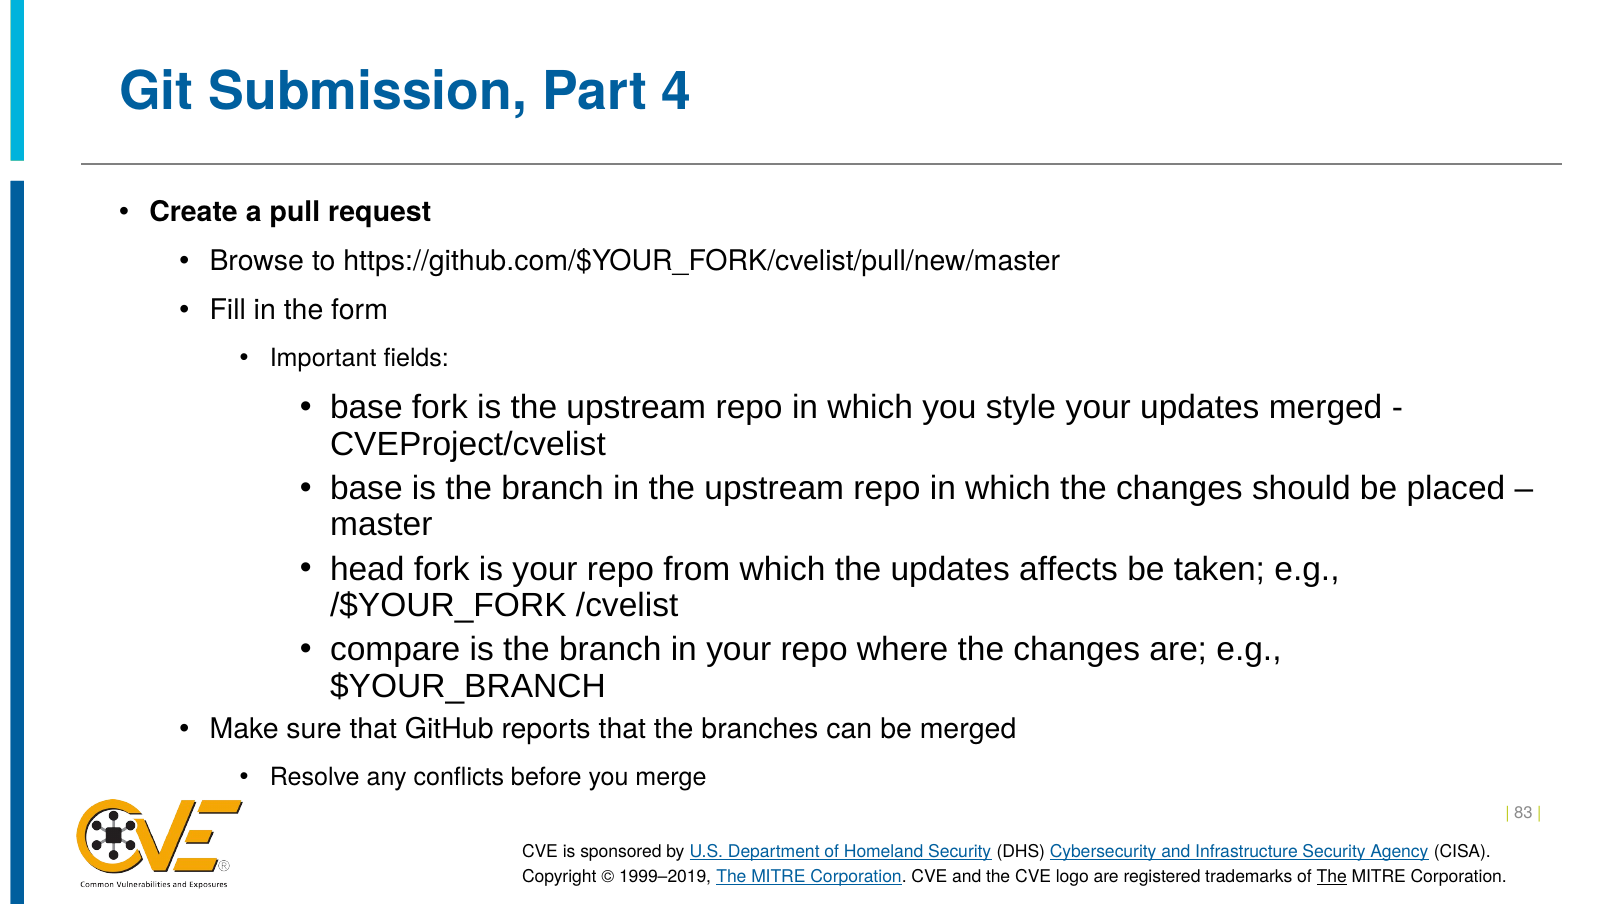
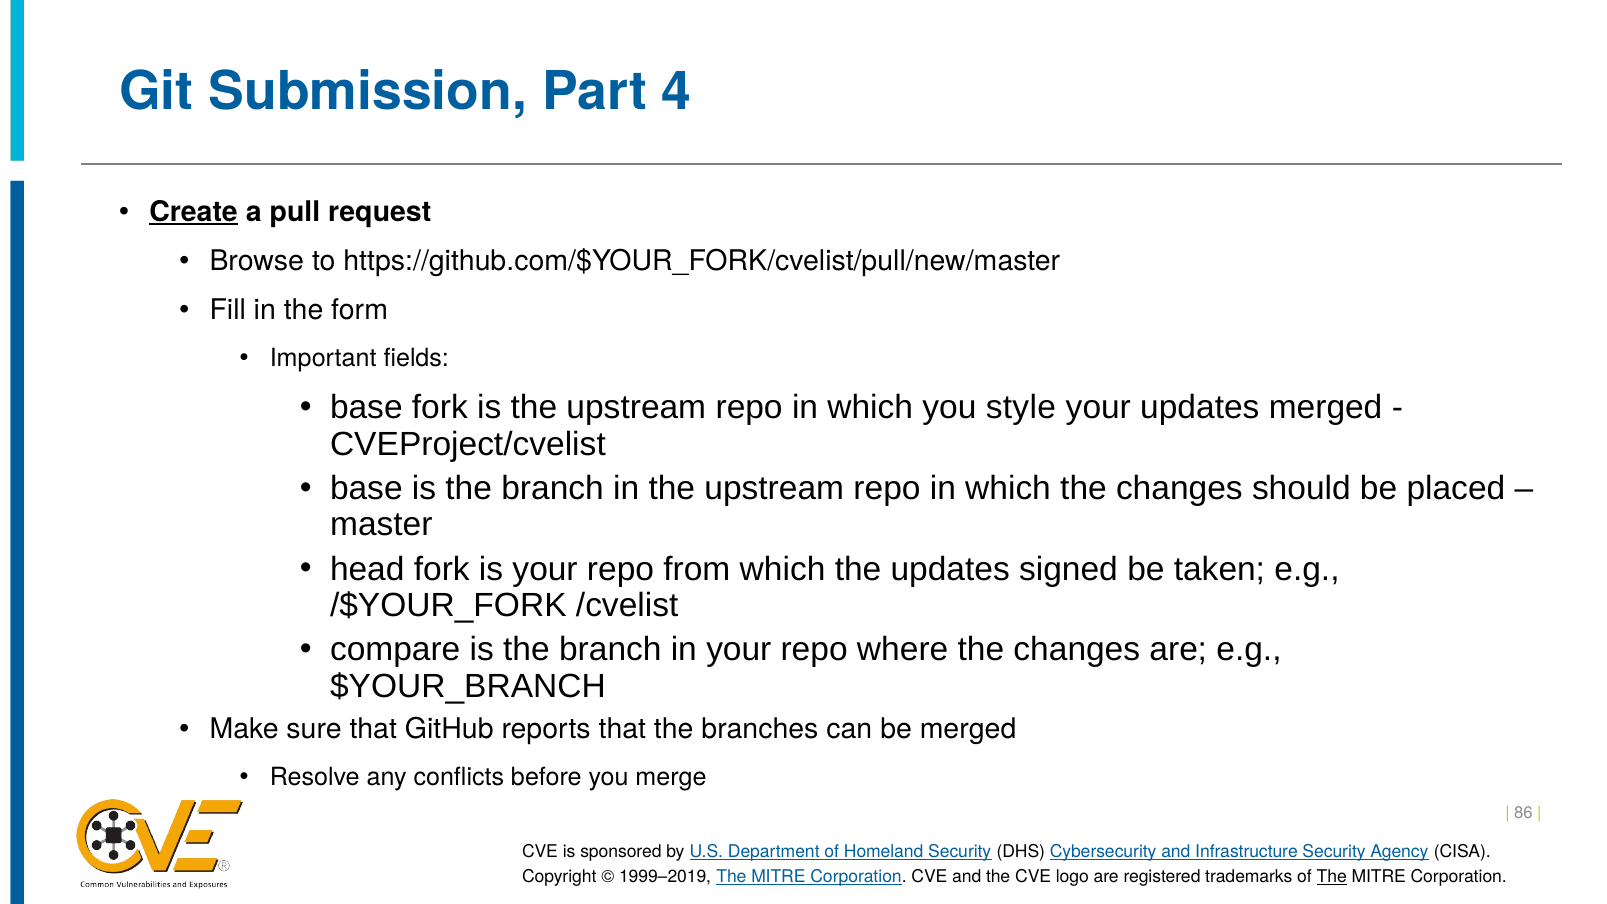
Create underline: none -> present
affects: affects -> signed
83: 83 -> 86
